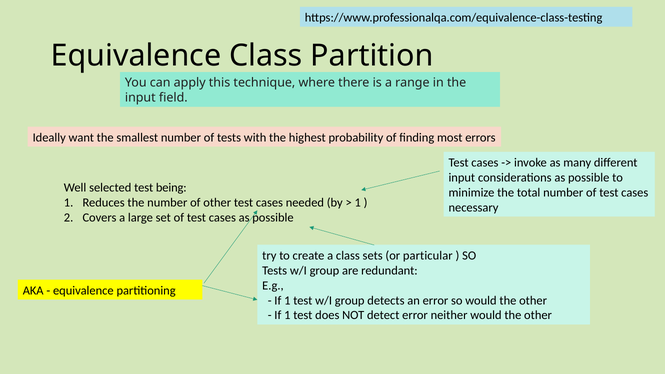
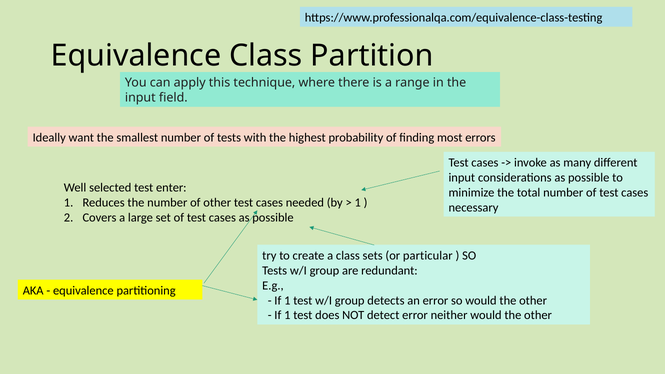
being: being -> enter
